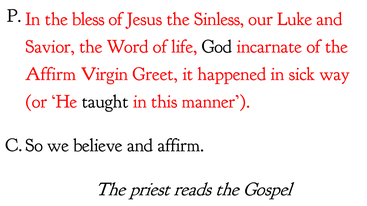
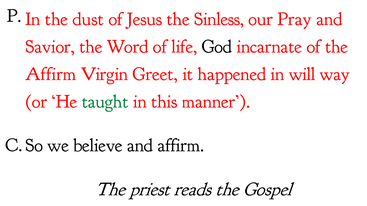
bless: bless -> dust
Luke: Luke -> Pray
sick: sick -> will
taught colour: black -> green
